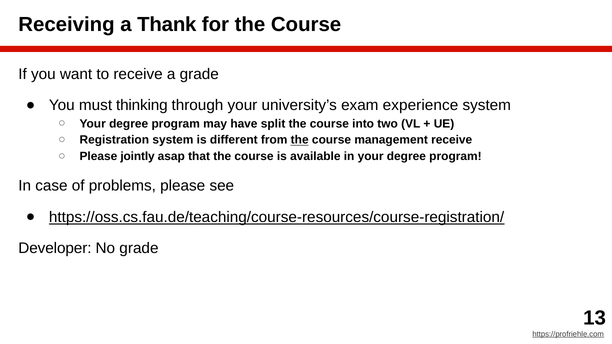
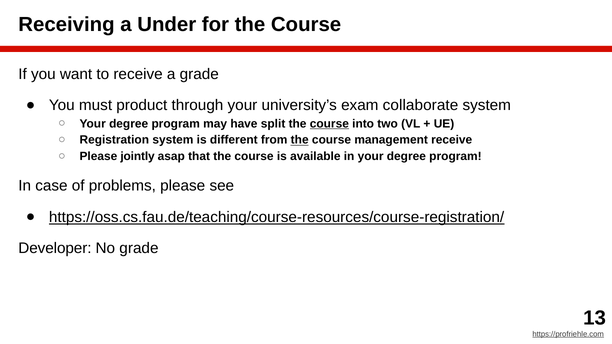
Thank: Thank -> Under
thinking: thinking -> product
experience: experience -> collaborate
course at (329, 124) underline: none -> present
